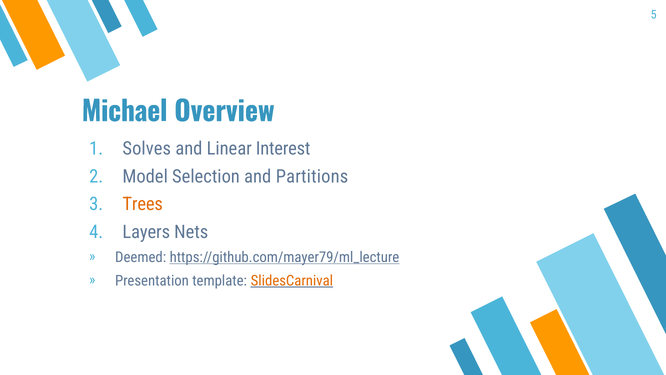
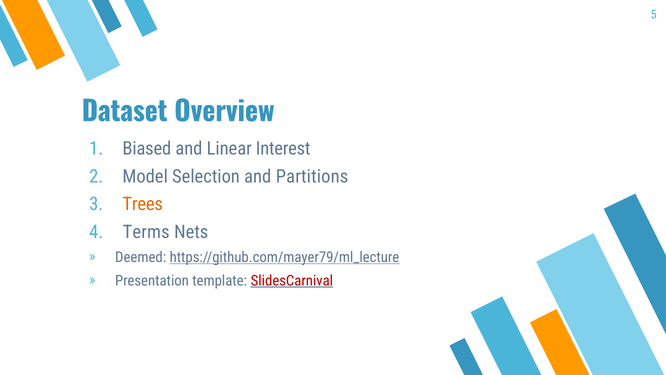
Michael: Michael -> Dataset
Solves: Solves -> Biased
Layers: Layers -> Terms
SlidesCarnival colour: orange -> red
